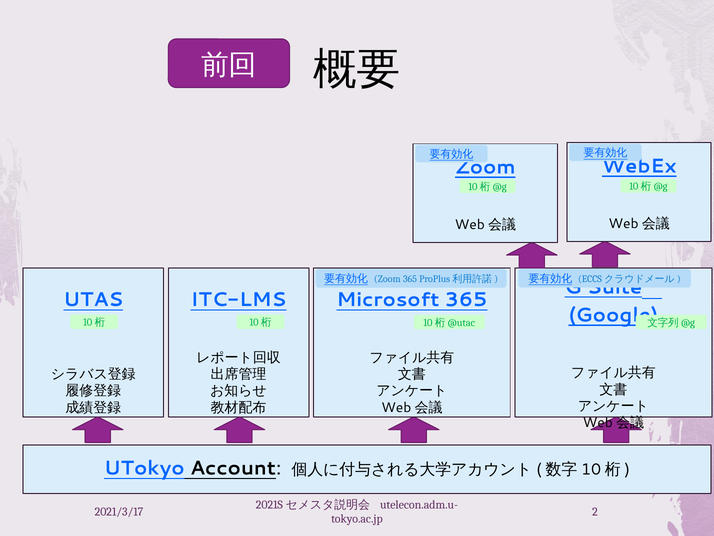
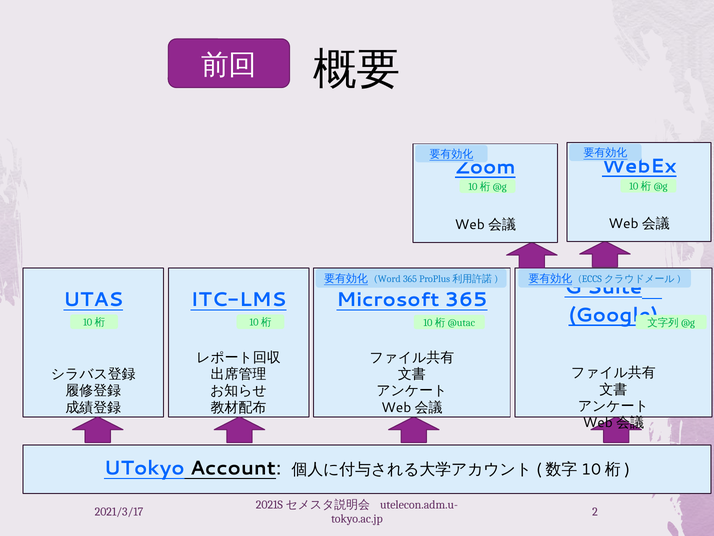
Zoom at (387, 279): Zoom -> Word
